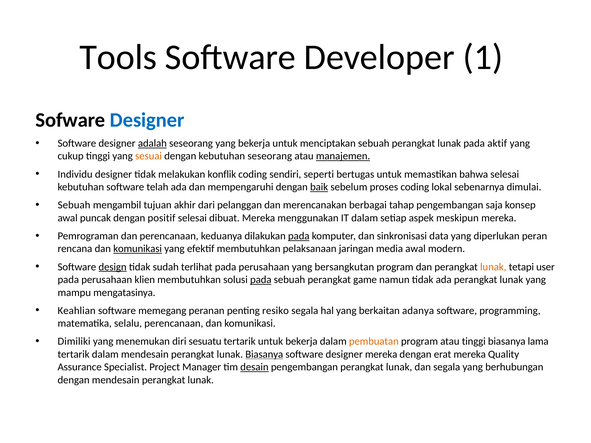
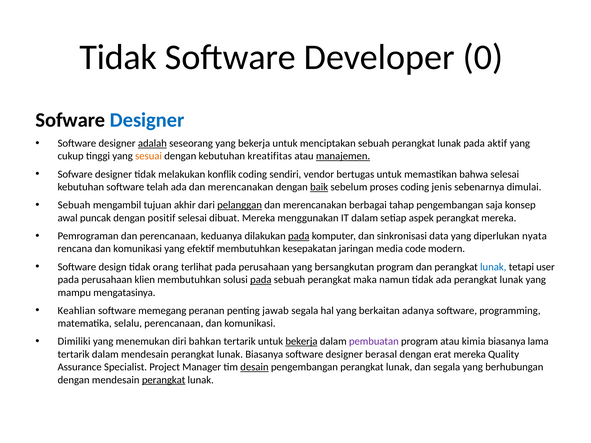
Tools at (118, 57): Tools -> Tidak
1: 1 -> 0
kebutuhan seseorang: seseorang -> kreatifitas
Individu at (75, 174): Individu -> Sofware
seperti: seperti -> vendor
ada dan mempengaruhi: mempengaruhi -> merencanakan
lokal: lokal -> jenis
pelanggan underline: none -> present
aspek meskipun: meskipun -> perangkat
peran: peran -> nyata
komunikasi at (138, 249) underline: present -> none
pelaksanaan: pelaksanaan -> kesepakatan
media awal: awal -> code
design underline: present -> none
sudah: sudah -> orang
lunak at (493, 267) colour: orange -> blue
game: game -> maka
resiko: resiko -> jawab
sesuatu: sesuatu -> bahkan
bekerja at (301, 342) underline: none -> present
pembuatan colour: orange -> purple
atau tinggi: tinggi -> kimia
Biasanya at (264, 354) underline: present -> none
designer mereka: mereka -> berasal
perangkat at (164, 380) underline: none -> present
